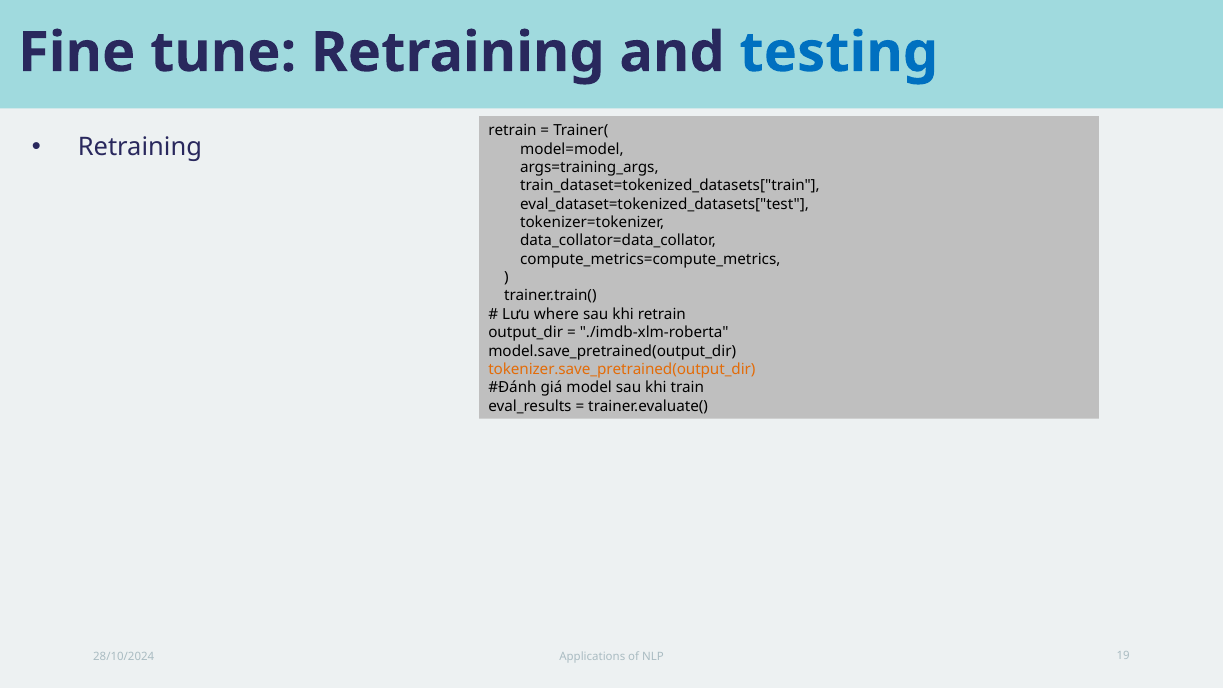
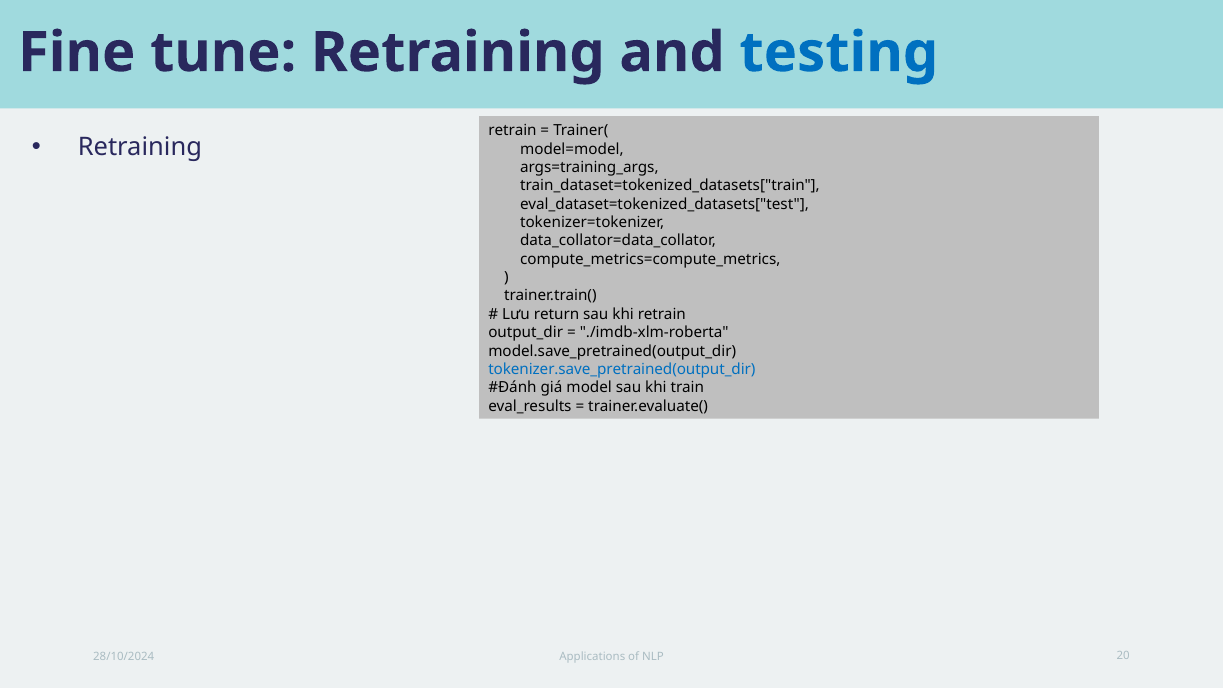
where: where -> return
tokenizer.save_pretrained(output_dir colour: orange -> blue
19: 19 -> 20
